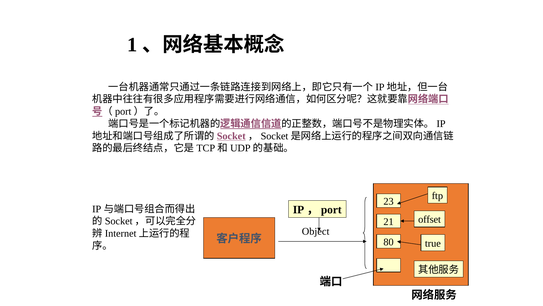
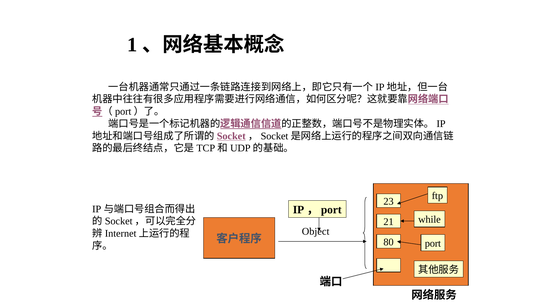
offset: offset -> while
true: true -> port
